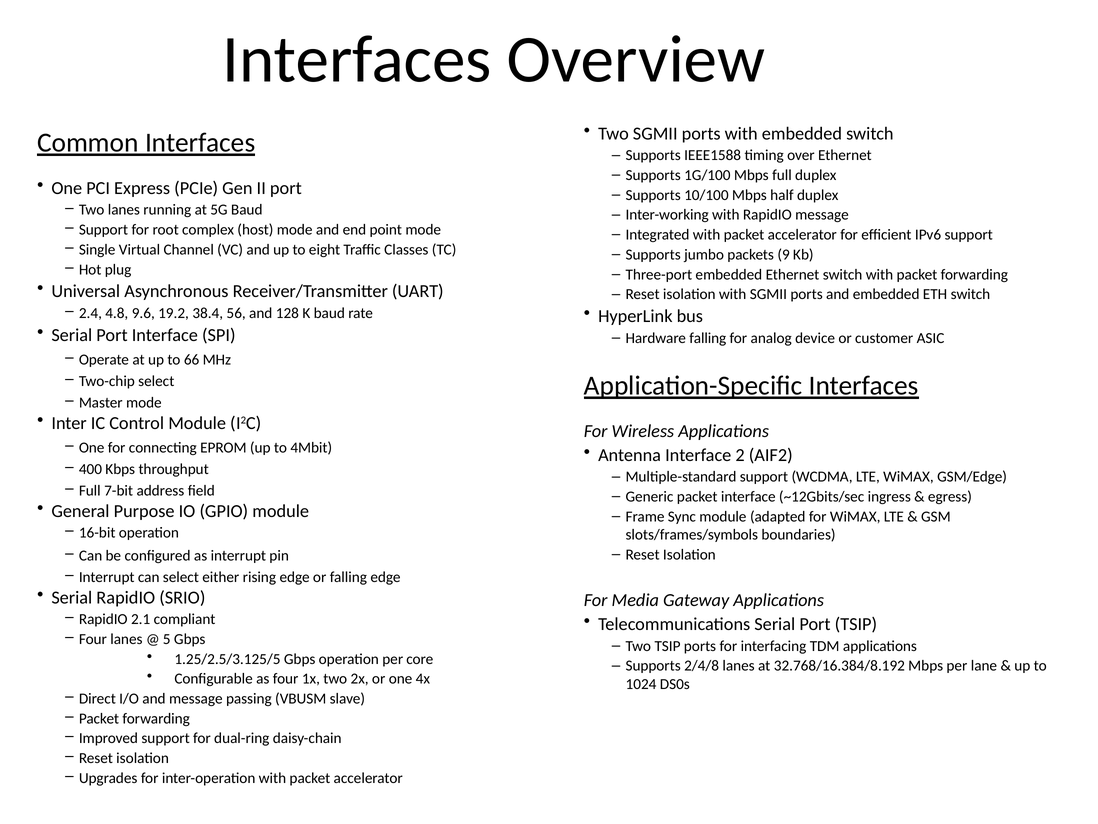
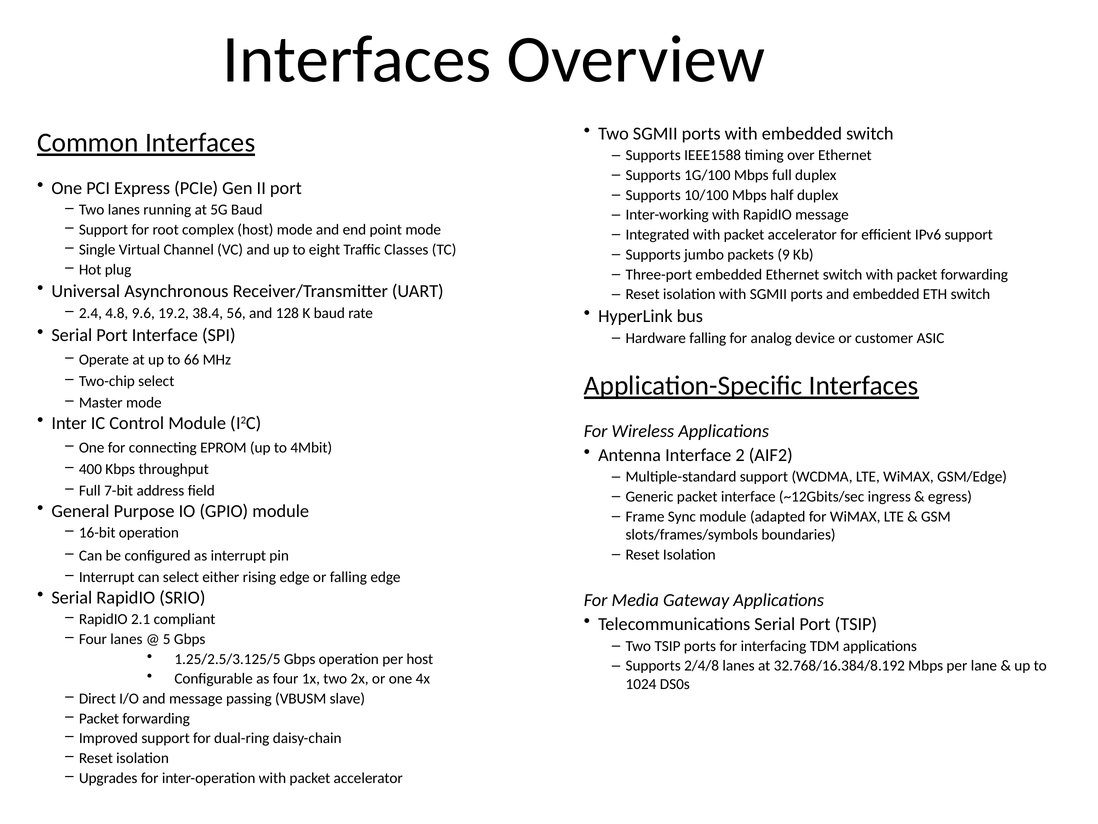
per core: core -> host
